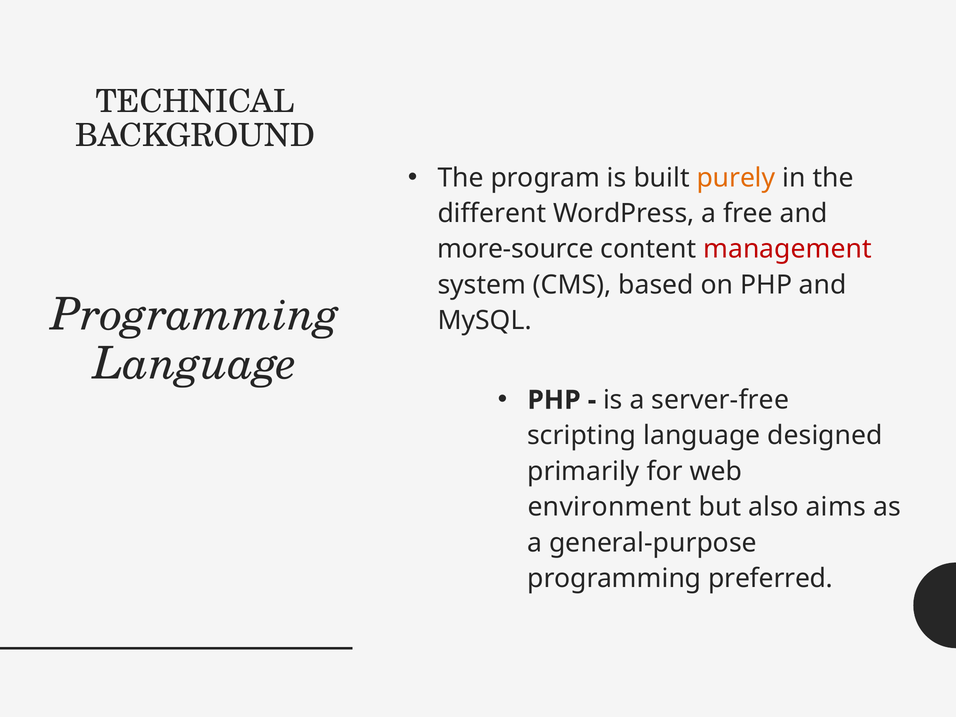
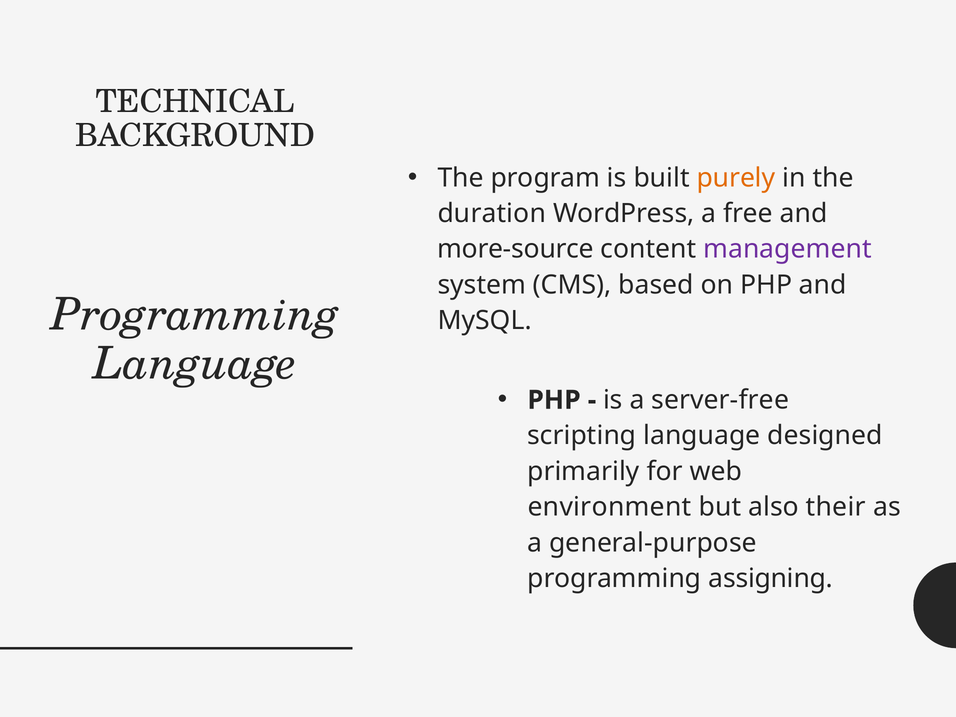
different: different -> duration
management colour: red -> purple
aims: aims -> their
preferred: preferred -> assigning
